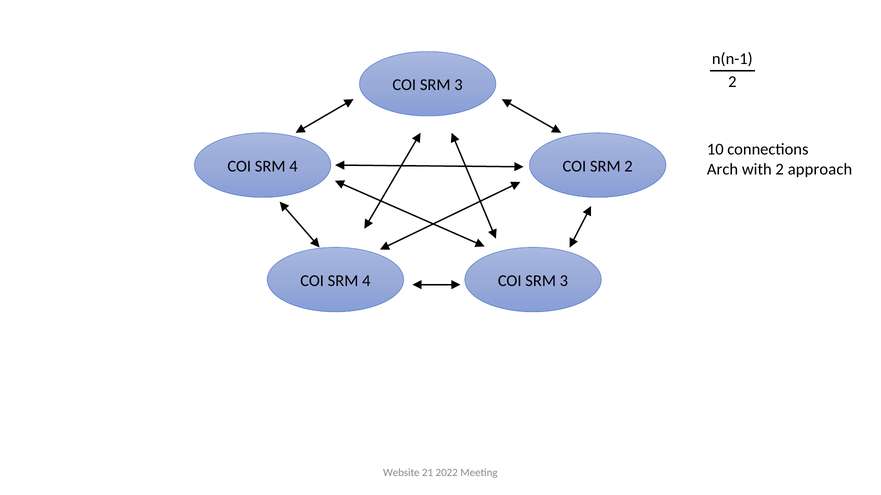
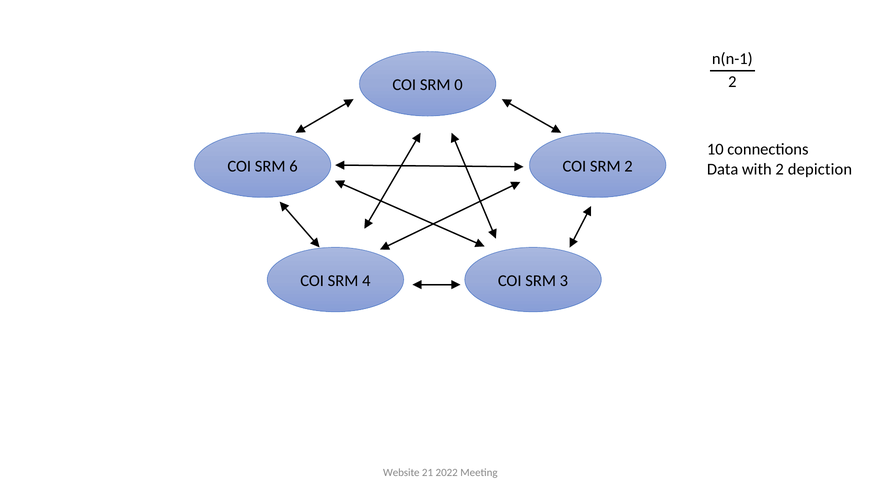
3 at (459, 85): 3 -> 0
4 at (293, 166): 4 -> 6
Arch: Arch -> Data
approach: approach -> depiction
